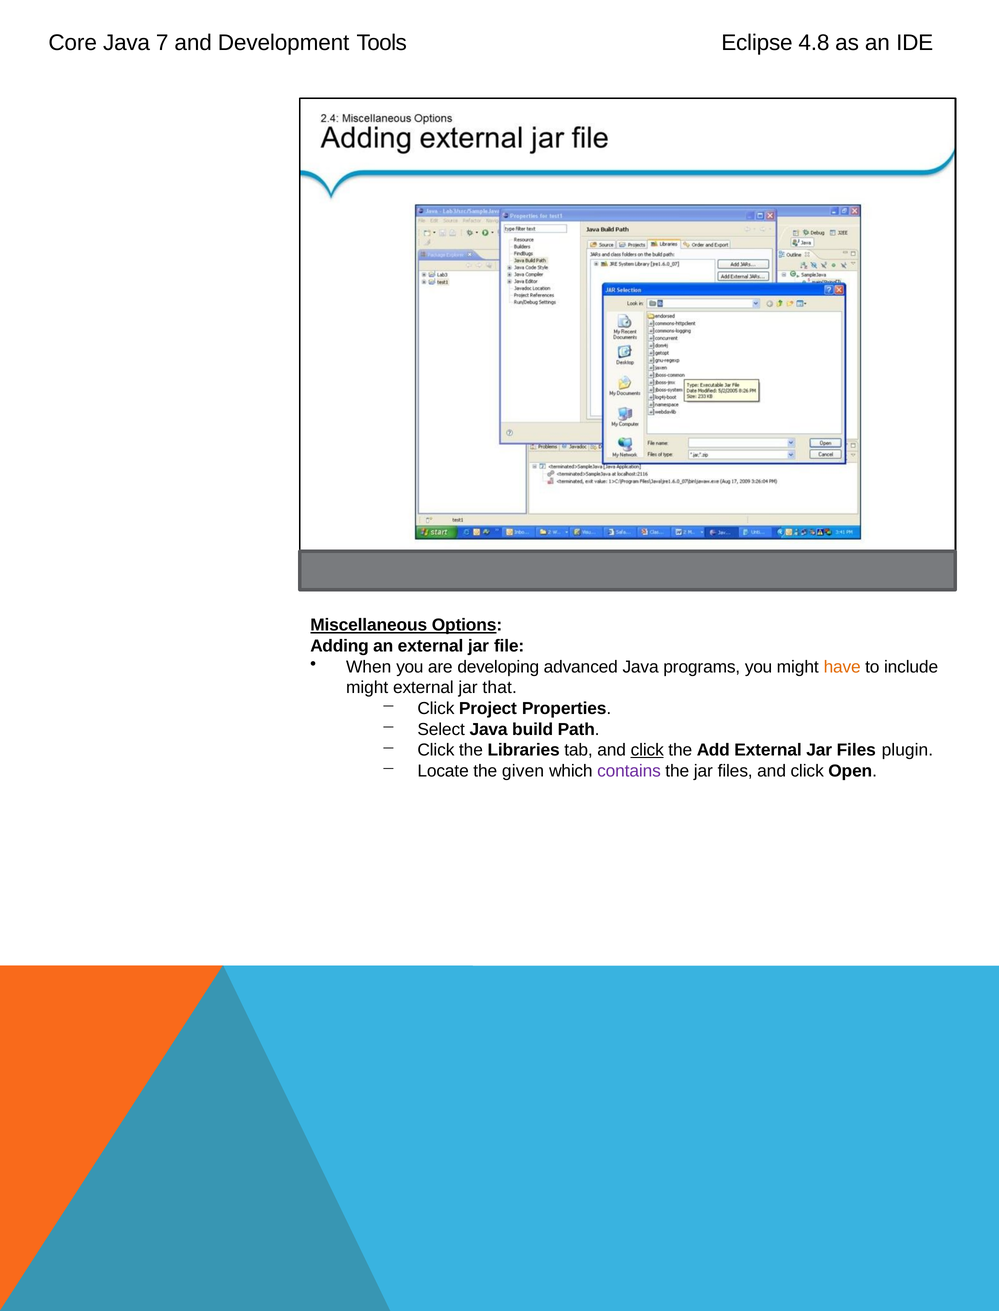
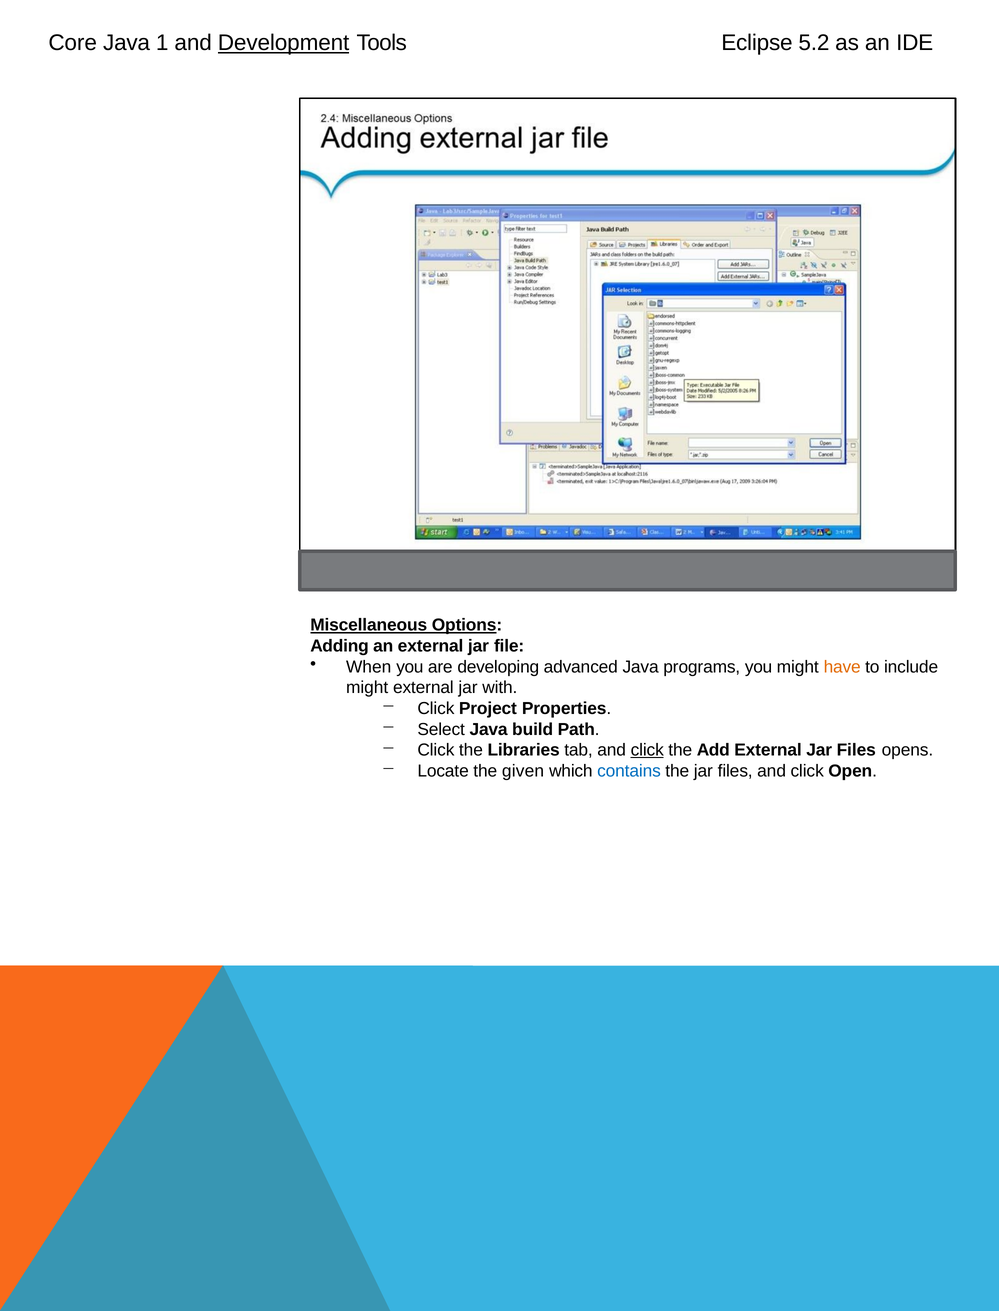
7: 7 -> 1
Development underline: none -> present
4.8: 4.8 -> 5.2
that: that -> with
plugin: plugin -> opens
contains colour: purple -> blue
